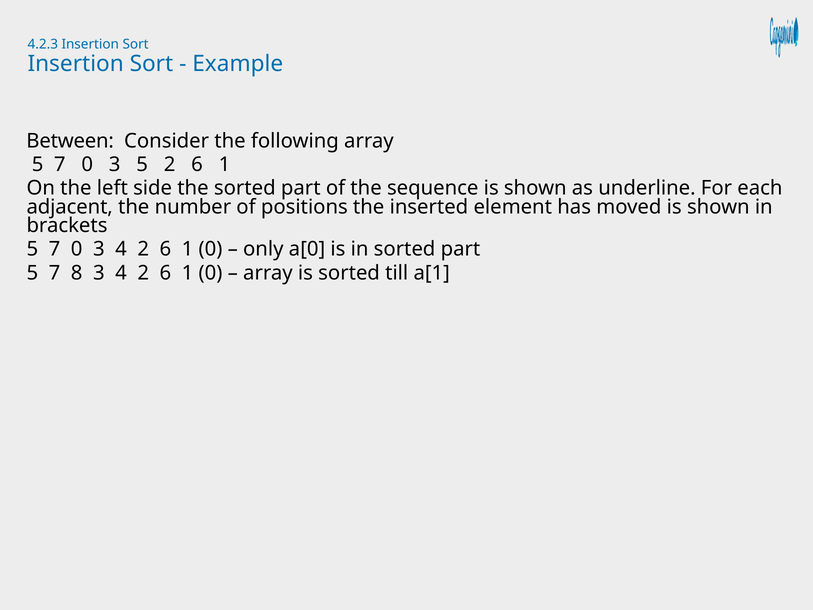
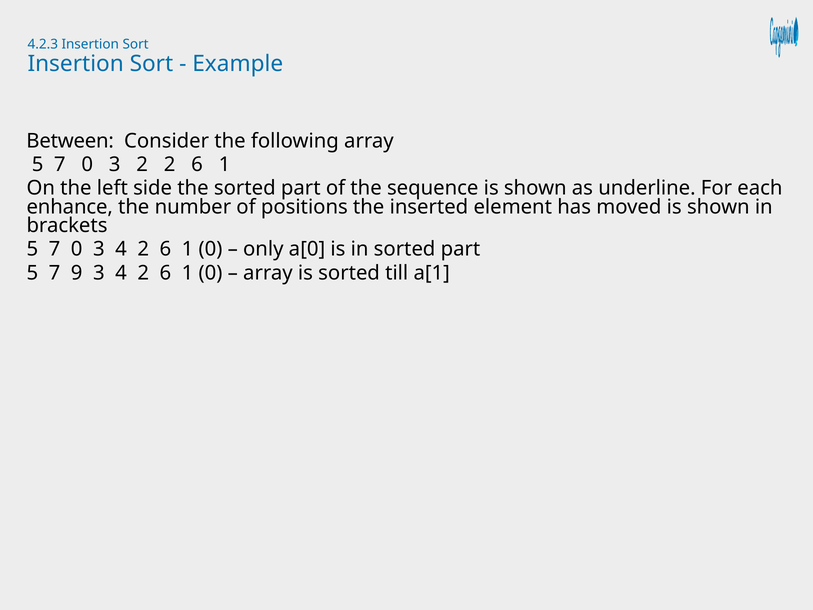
3 5: 5 -> 2
adjacent: adjacent -> enhance
8: 8 -> 9
